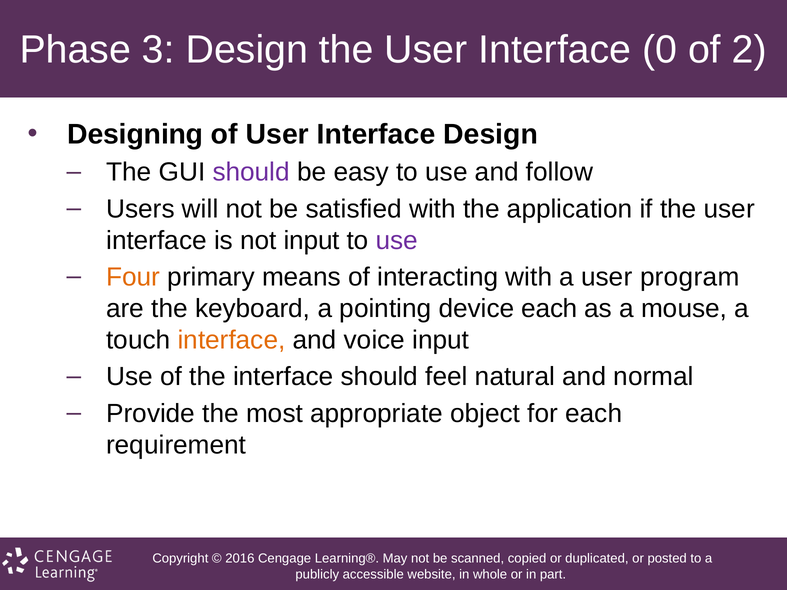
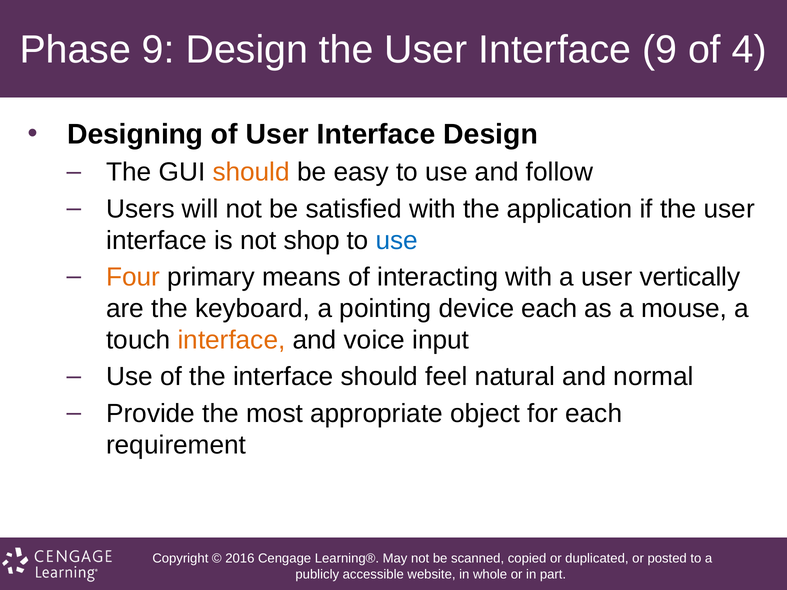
Phase 3: 3 -> 9
Interface 0: 0 -> 9
2: 2 -> 4
should at (251, 172) colour: purple -> orange
not input: input -> shop
use at (397, 241) colour: purple -> blue
program: program -> vertically
